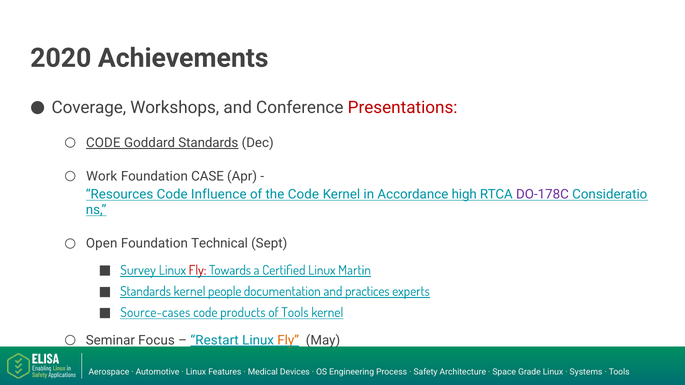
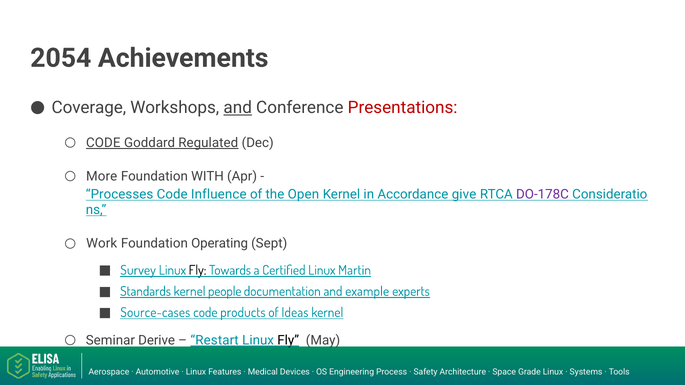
2020: 2020 -> 2054
and at (238, 108) underline: none -> present
Goddard Standards: Standards -> Regulated
Work: Work -> More
CASE: CASE -> WITH
Resources: Resources -> Processes
the Code: Code -> Open
high: high -> give
Open: Open -> Work
Technical: Technical -> Operating
Fly at (198, 271) colour: red -> black
practices: practices -> example
of Tools: Tools -> Ideas
Focus: Focus -> Derive
Fly at (288, 341) colour: orange -> black
